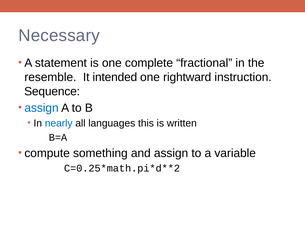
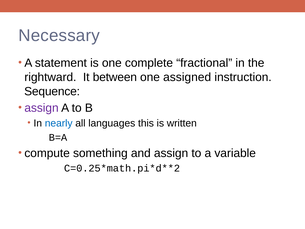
resemble: resemble -> rightward
intended: intended -> between
rightward: rightward -> assigned
assign at (42, 108) colour: blue -> purple
